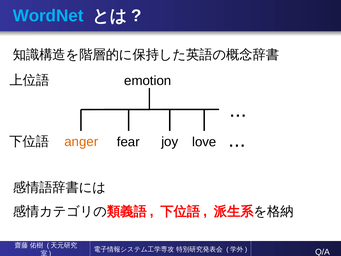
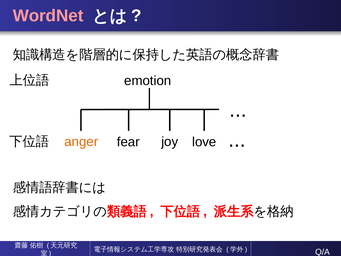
WordNet colour: light blue -> pink
